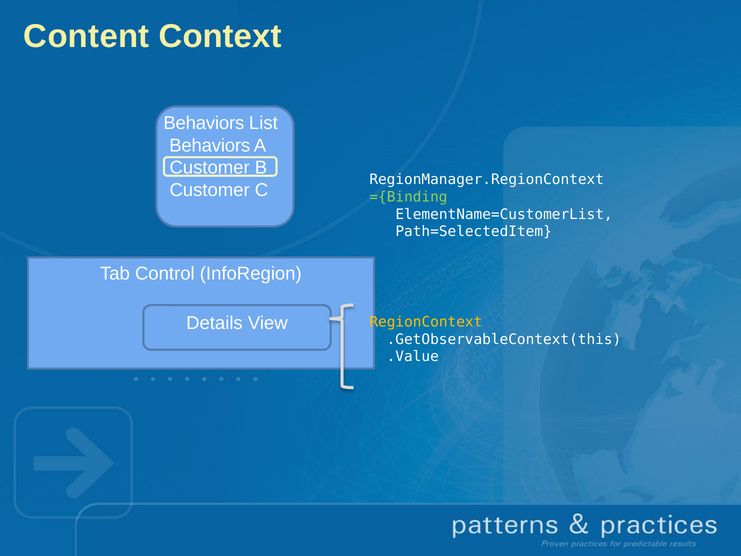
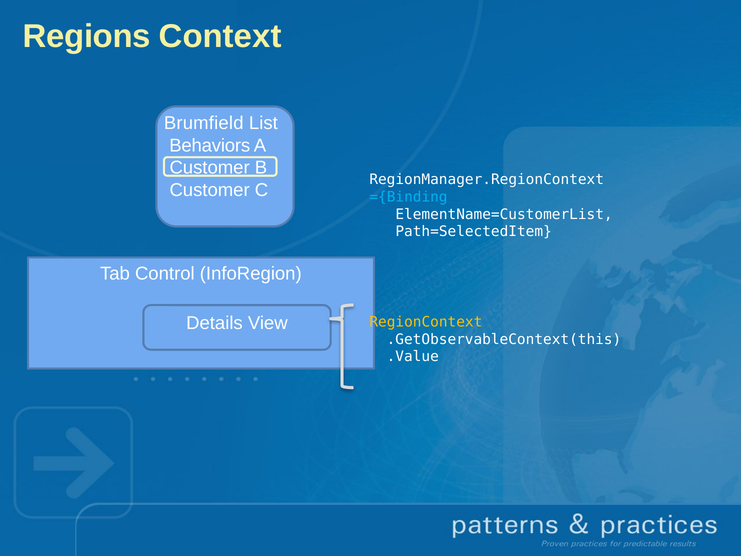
Content: Content -> Regions
Behaviors at (204, 123): Behaviors -> Brumfield
={Binding colour: light green -> light blue
